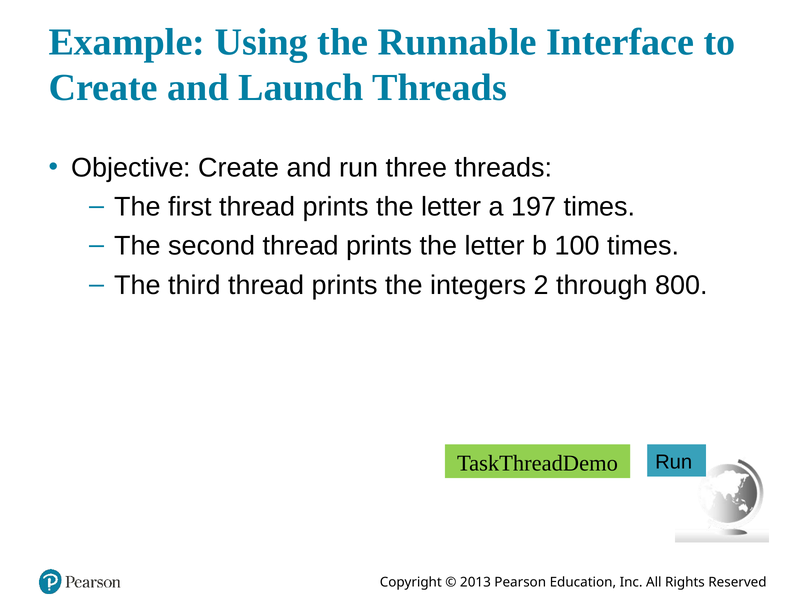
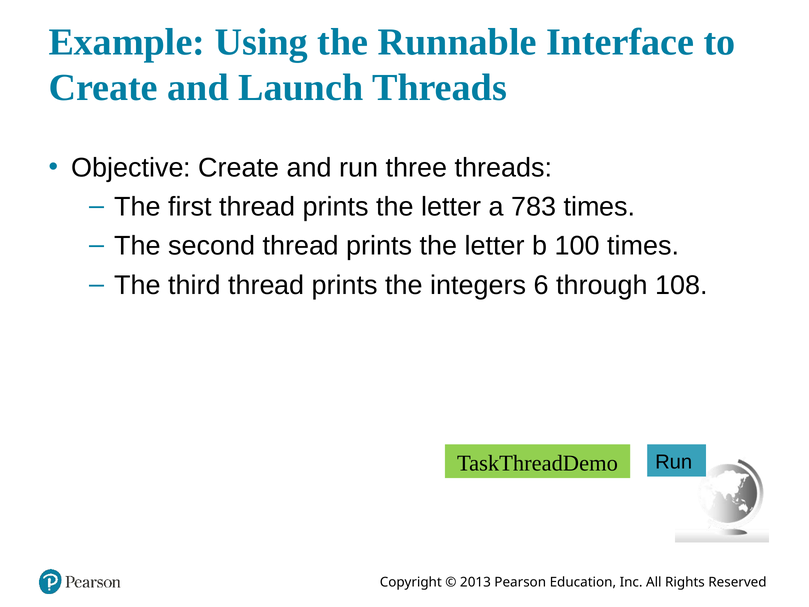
197: 197 -> 783
2: 2 -> 6
800: 800 -> 108
